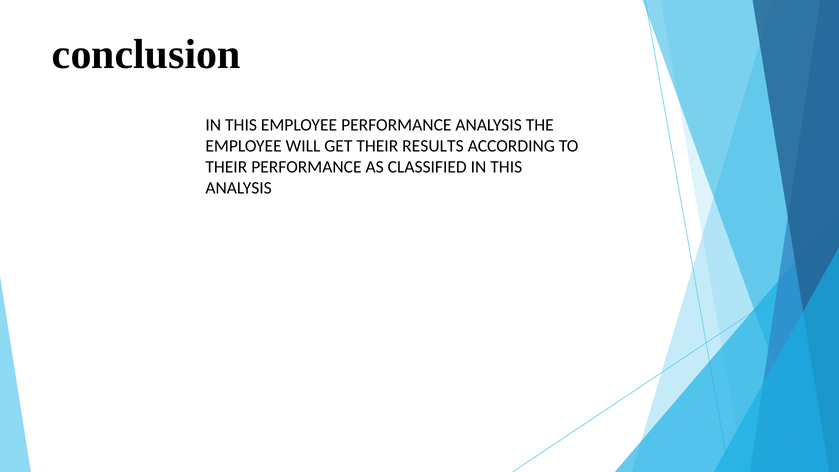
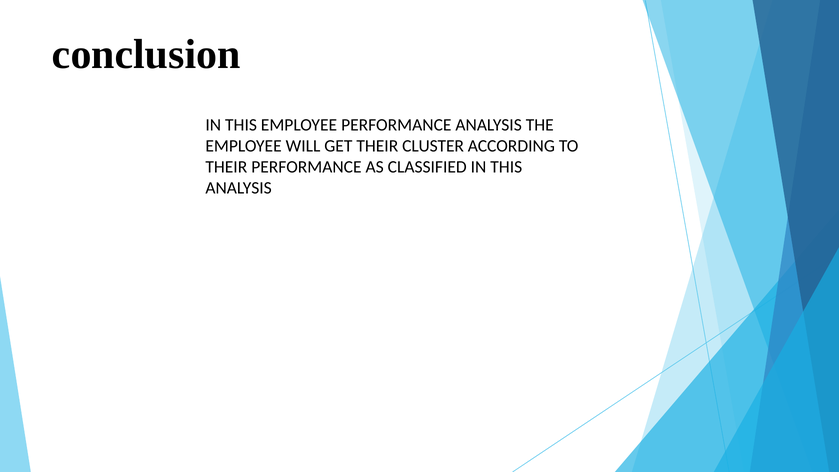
RESULTS: RESULTS -> CLUSTER
